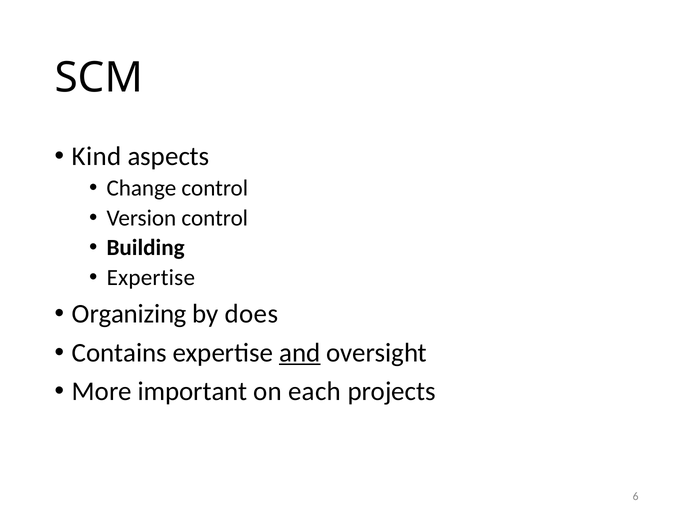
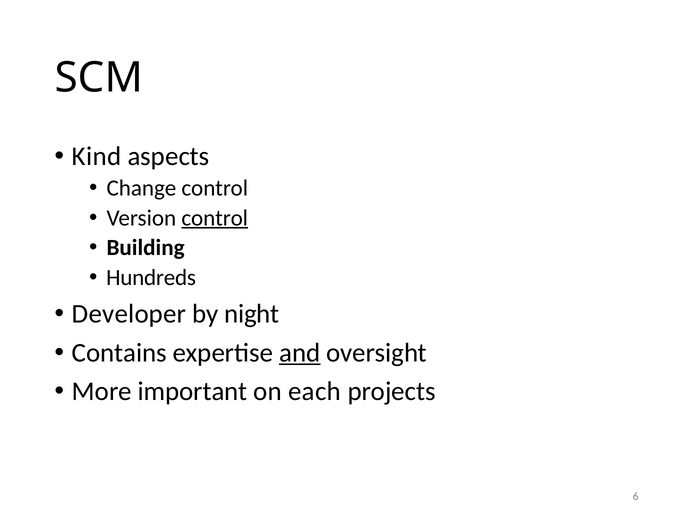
control at (215, 218) underline: none -> present
Expertise at (151, 277): Expertise -> Hundreds
Organizing: Organizing -> Developer
does: does -> night
